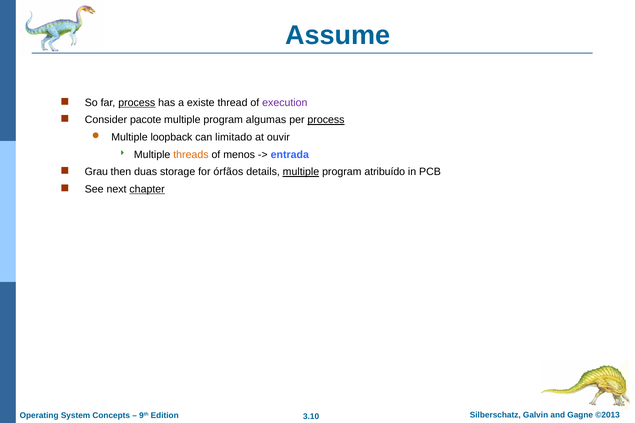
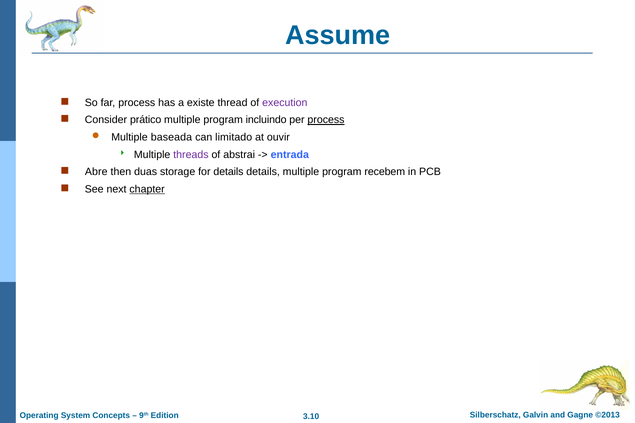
process at (137, 103) underline: present -> none
pacote: pacote -> prático
algumas: algumas -> incluindo
loopback: loopback -> baseada
threads colour: orange -> purple
menos: menos -> abstrai
Grau: Grau -> Abre
for órfãos: órfãos -> details
multiple at (301, 172) underline: present -> none
atribuído: atribuído -> recebem
